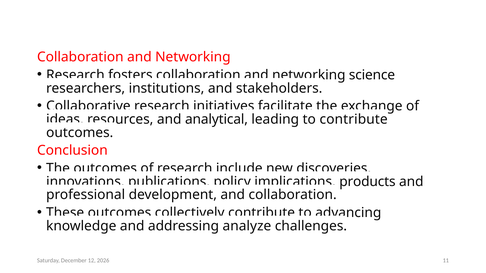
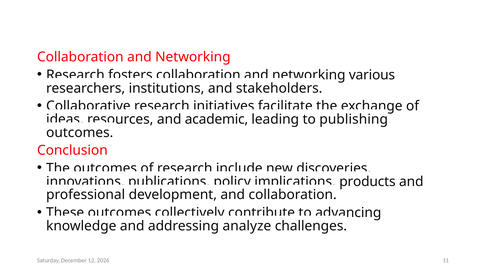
science: science -> various
analytical: analytical -> academic
to contribute: contribute -> publishing
